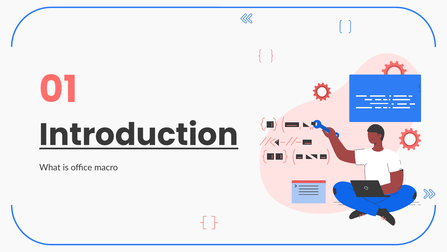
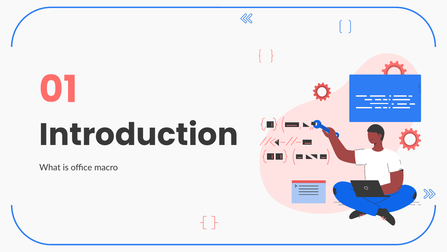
Introduction underline: present -> none
